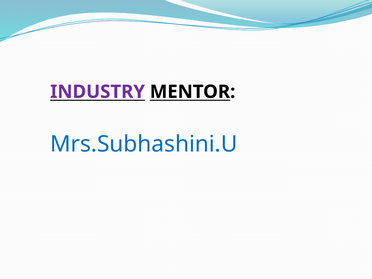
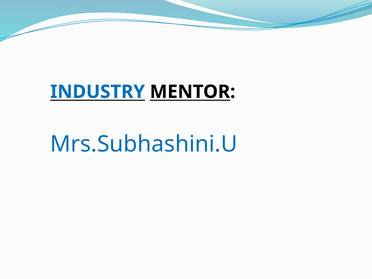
INDUSTRY colour: purple -> blue
